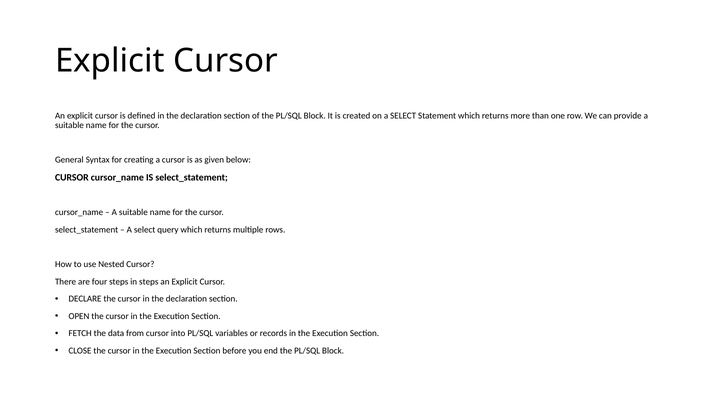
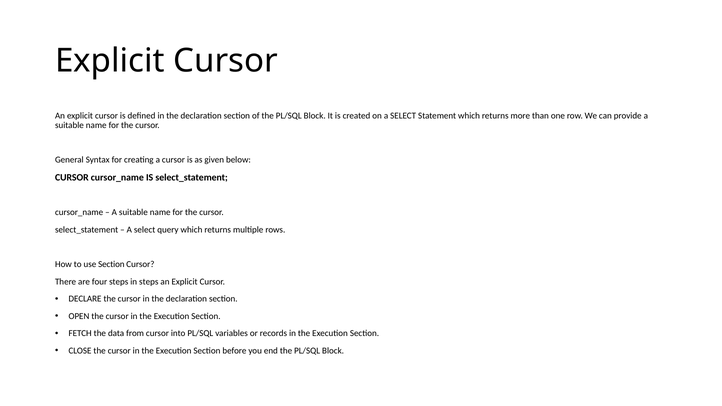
use Nested: Nested -> Section
